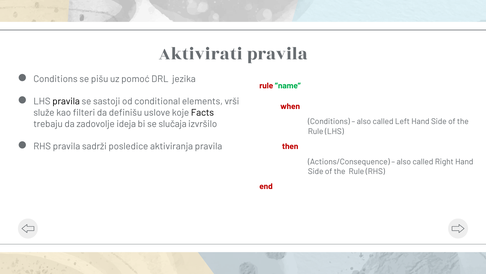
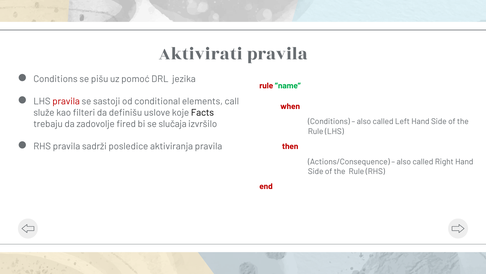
pravila at (66, 101) colour: black -> red
vrši: vrši -> call
ideja: ideja -> fired
